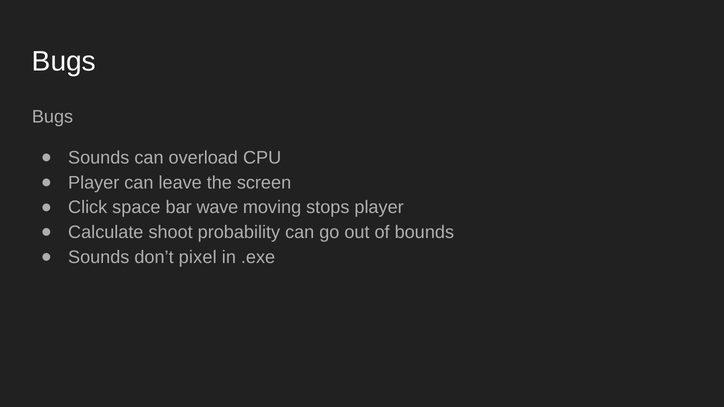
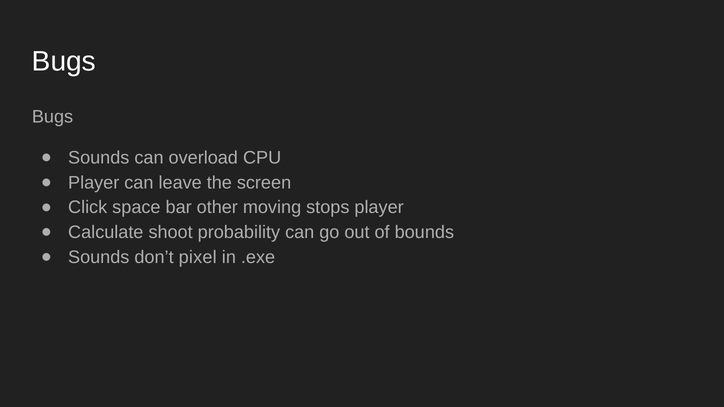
wave: wave -> other
